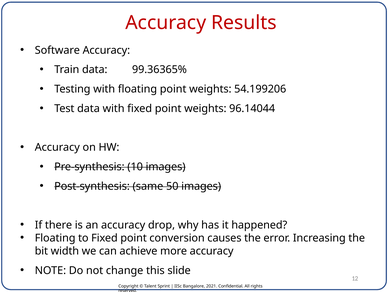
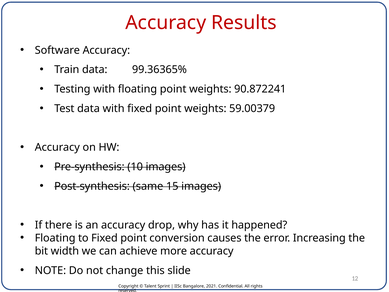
54.199206: 54.199206 -> 90.872241
96.14044: 96.14044 -> 59.00379
50: 50 -> 15
